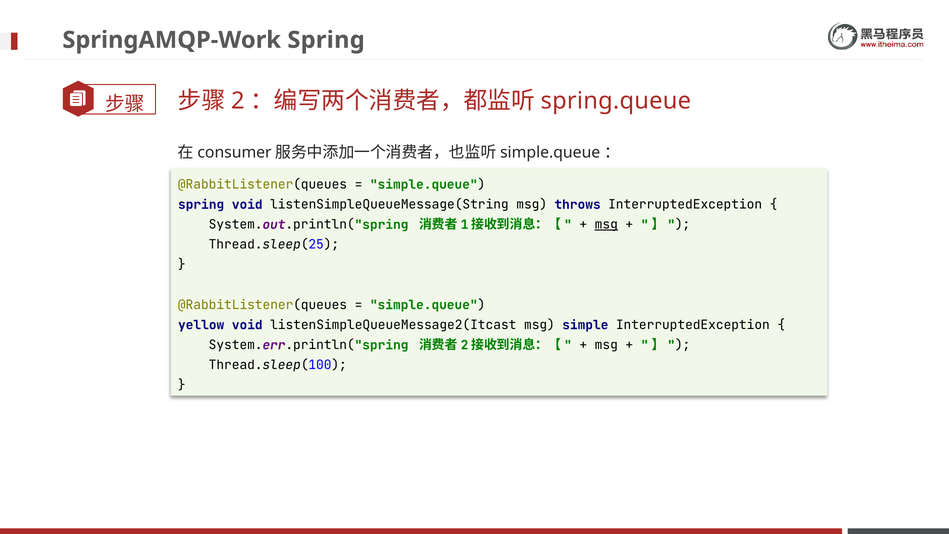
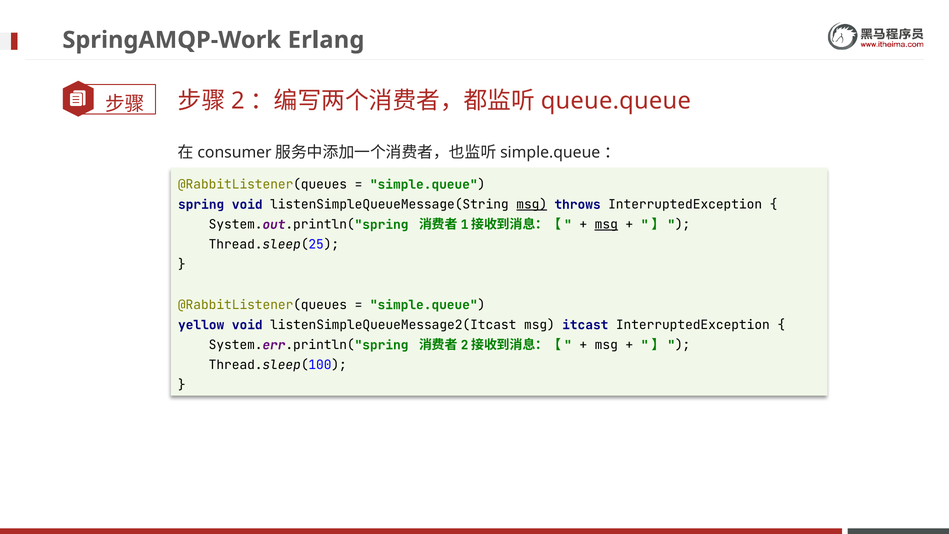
SpringAMQP-Work Spring: Spring -> Erlang
spring.queue: spring.queue -> queue.queue
msg at (532, 204) underline: none -> present
simple: simple -> itcast
